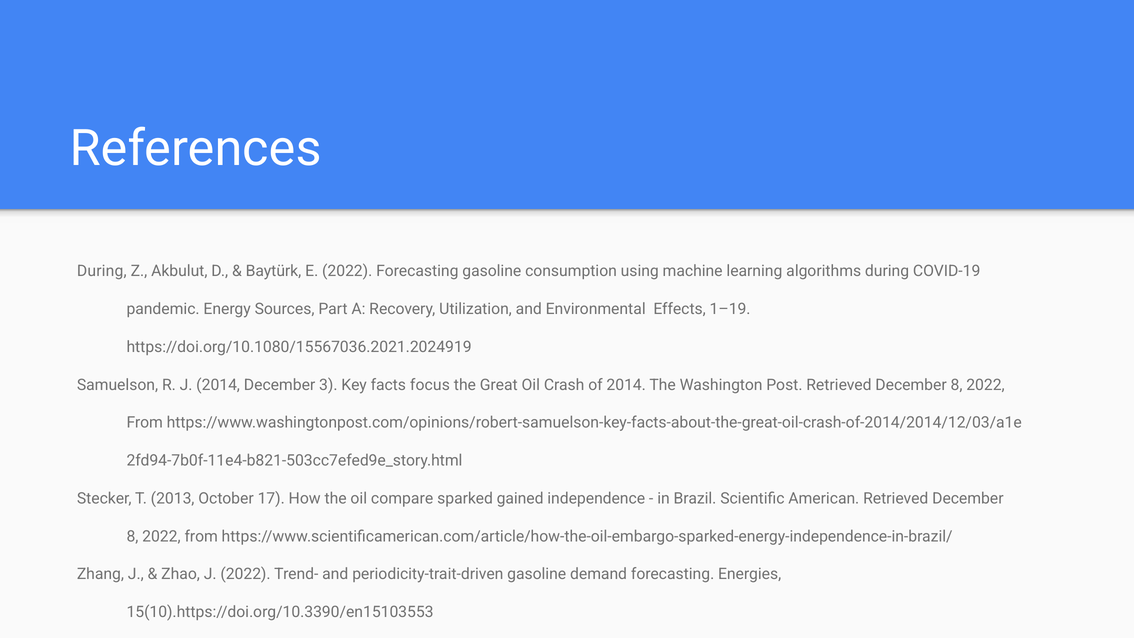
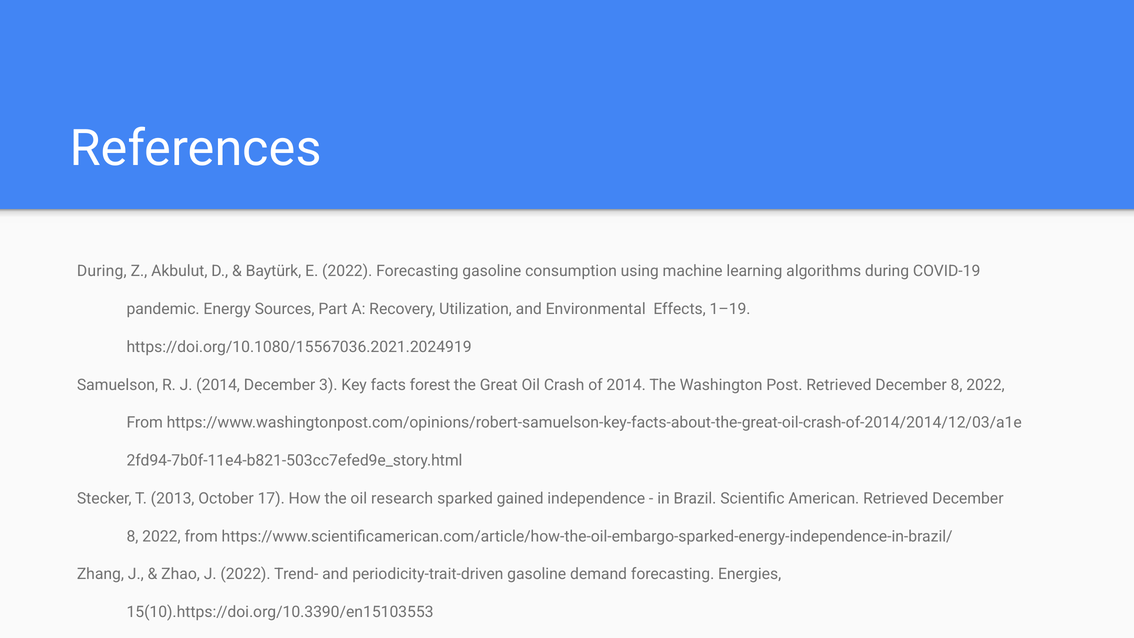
focus: focus -> forest
compare: compare -> research
